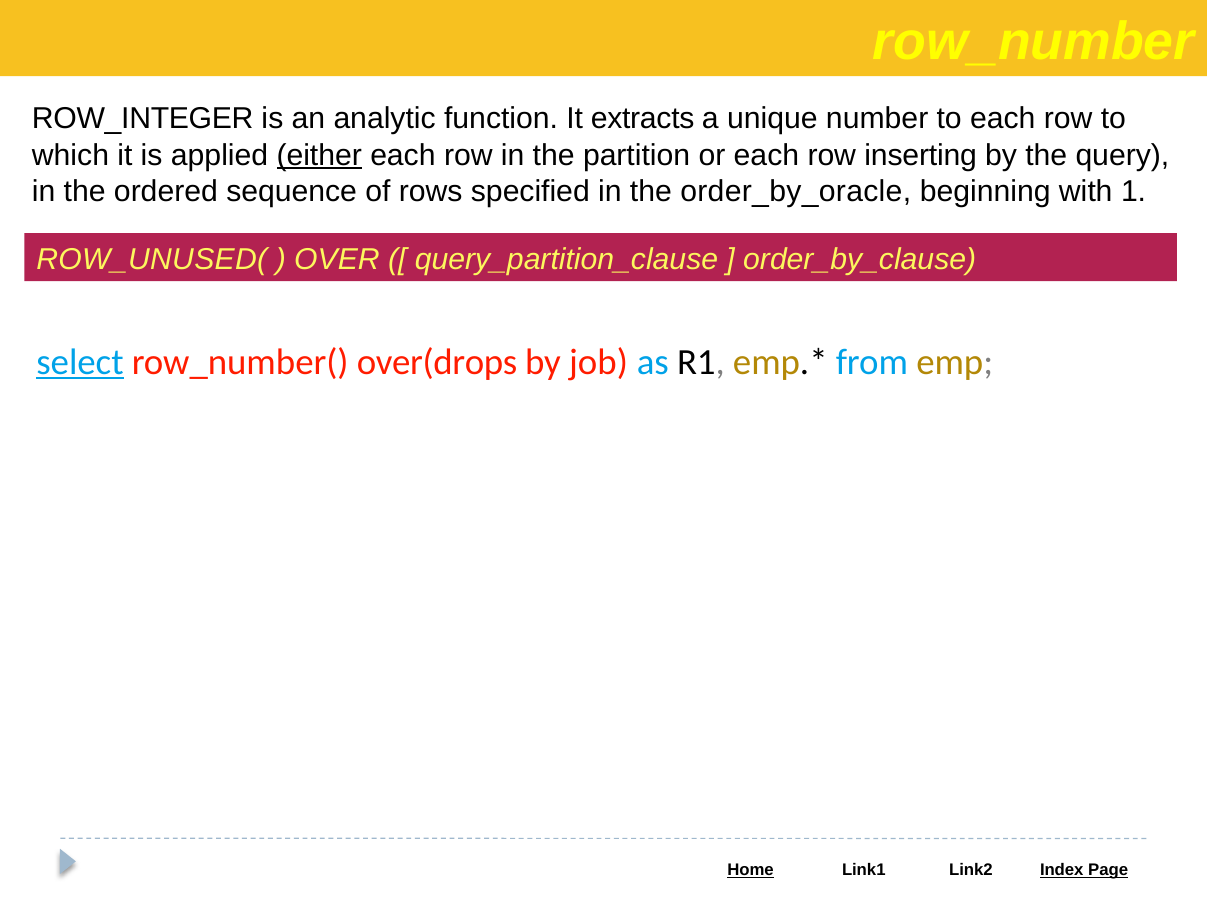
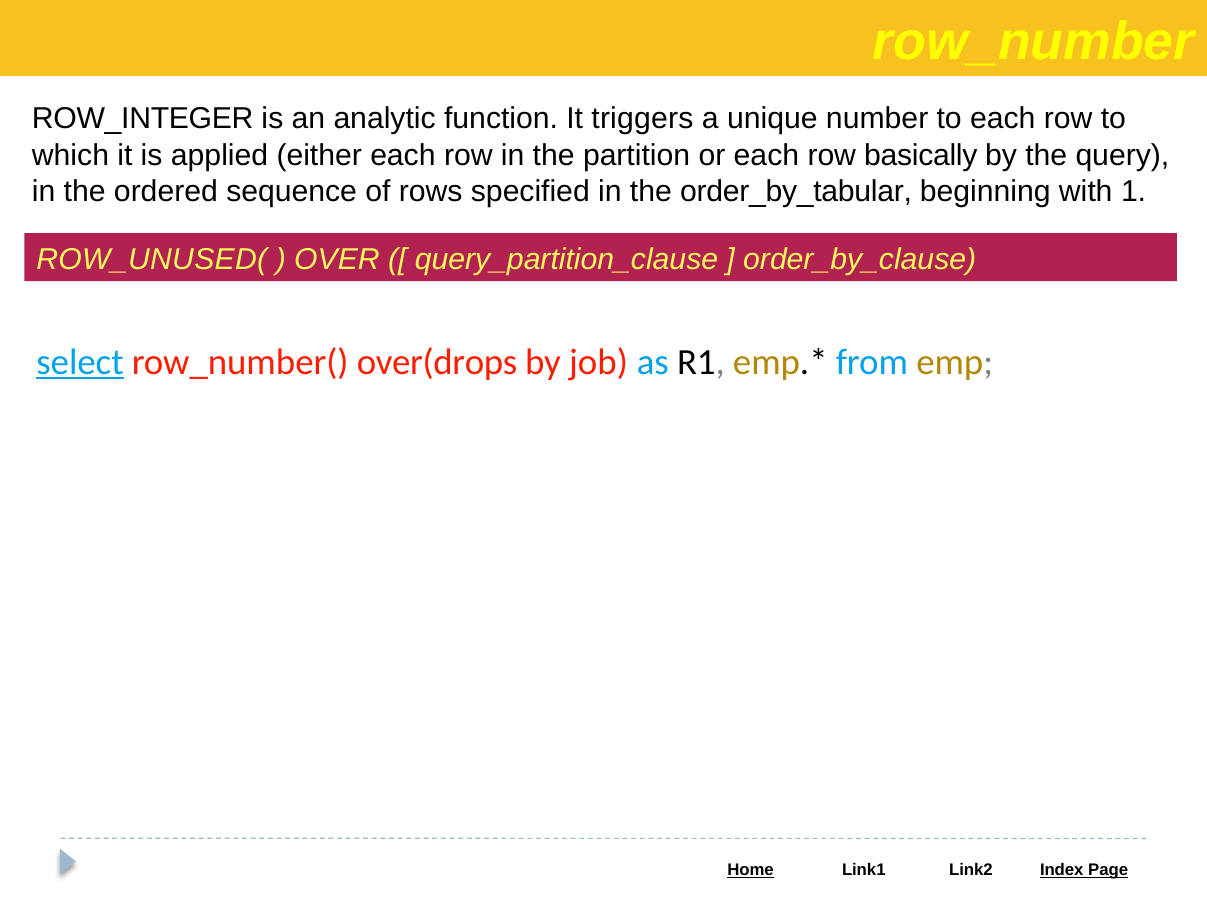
extracts: extracts -> triggers
either underline: present -> none
inserting: inserting -> basically
order_by_oracle: order_by_oracle -> order_by_tabular
